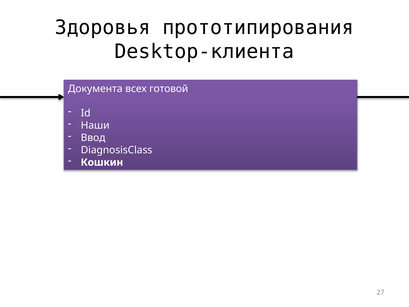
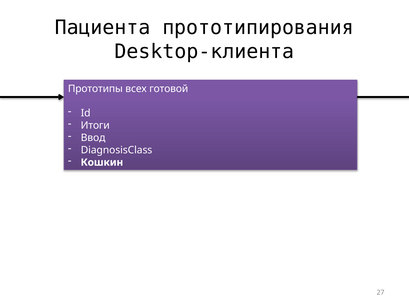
Здоровья: Здоровья -> Пациента
Документа: Документа -> Прототипы
Наши: Наши -> Итоги
